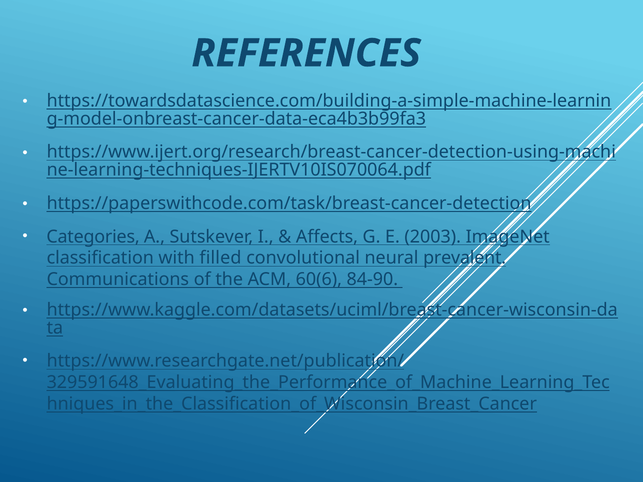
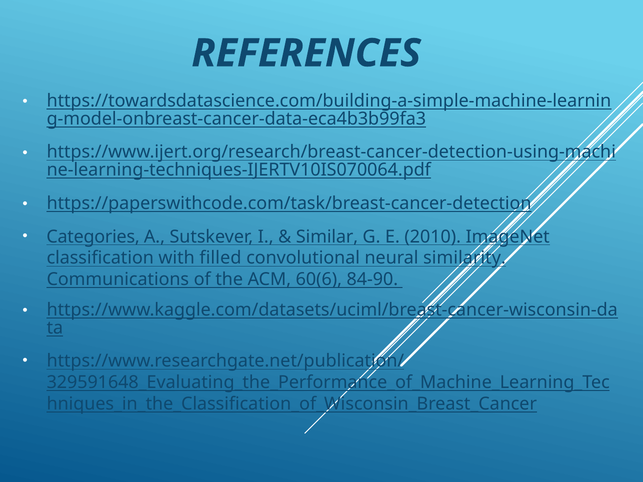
Affects: Affects -> Similar
2003: 2003 -> 2010
prevalent: prevalent -> similarity
